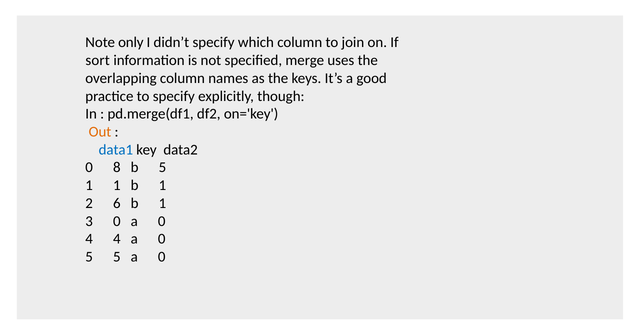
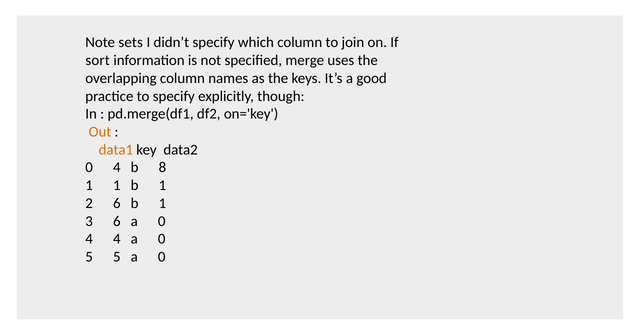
only: only -> sets
data1 colour: blue -> orange
8 at (117, 168): 8 -> 4
b 5: 5 -> 8
3 0: 0 -> 6
